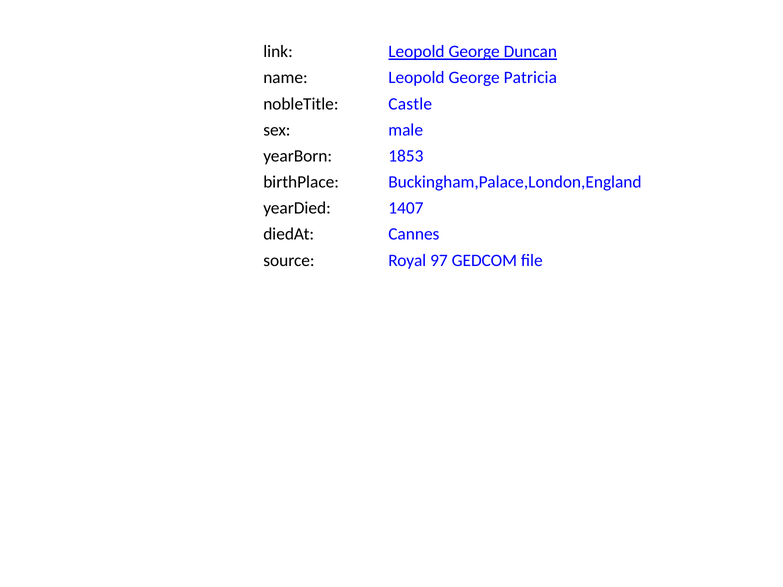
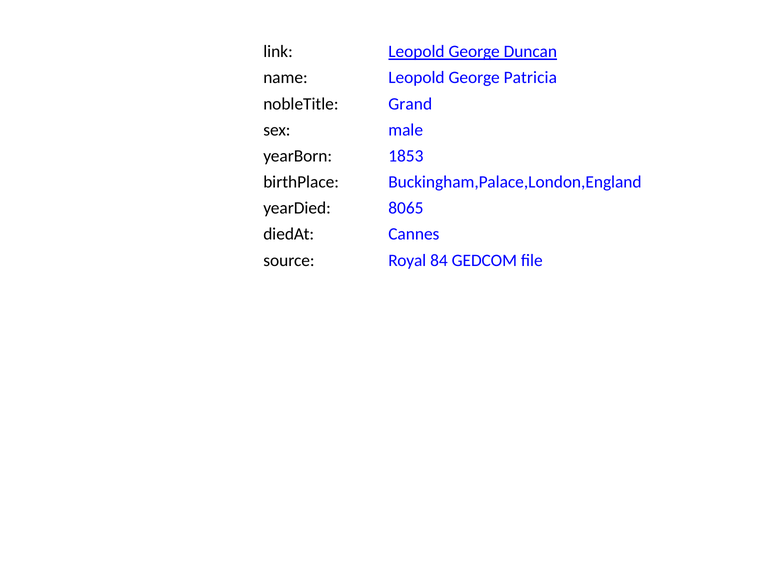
Castle: Castle -> Grand
1407: 1407 -> 8065
97: 97 -> 84
